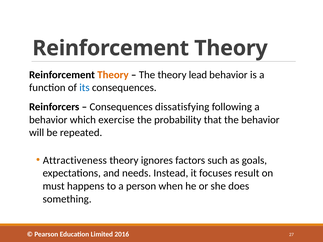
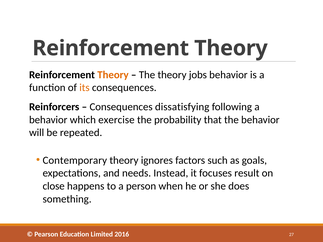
lead: lead -> jobs
its colour: blue -> orange
Attractiveness: Attractiveness -> Contemporary
must: must -> close
